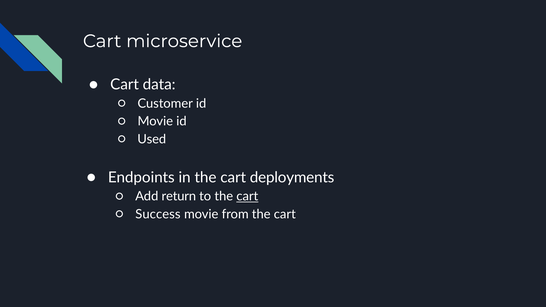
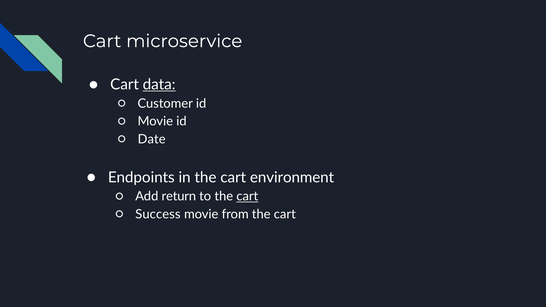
data underline: none -> present
Used: Used -> Date
deployments: deployments -> environment
